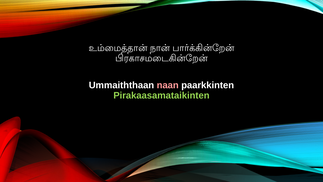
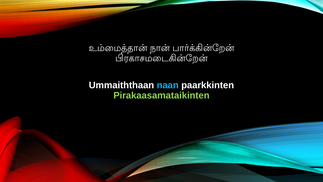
naan colour: pink -> light blue
